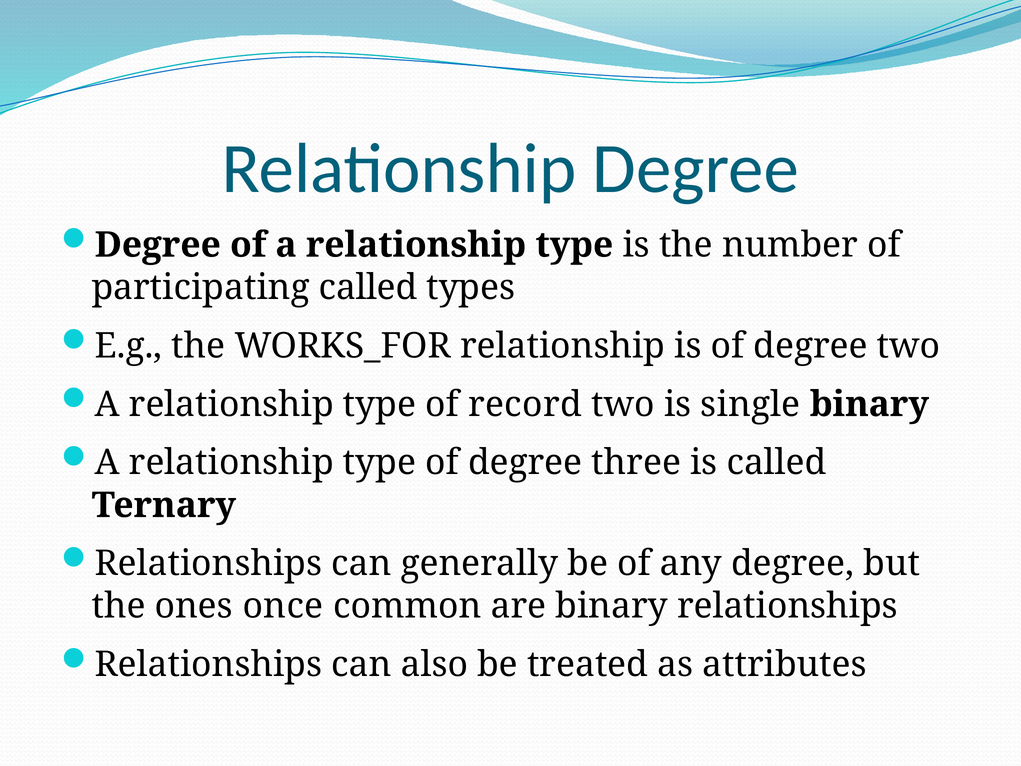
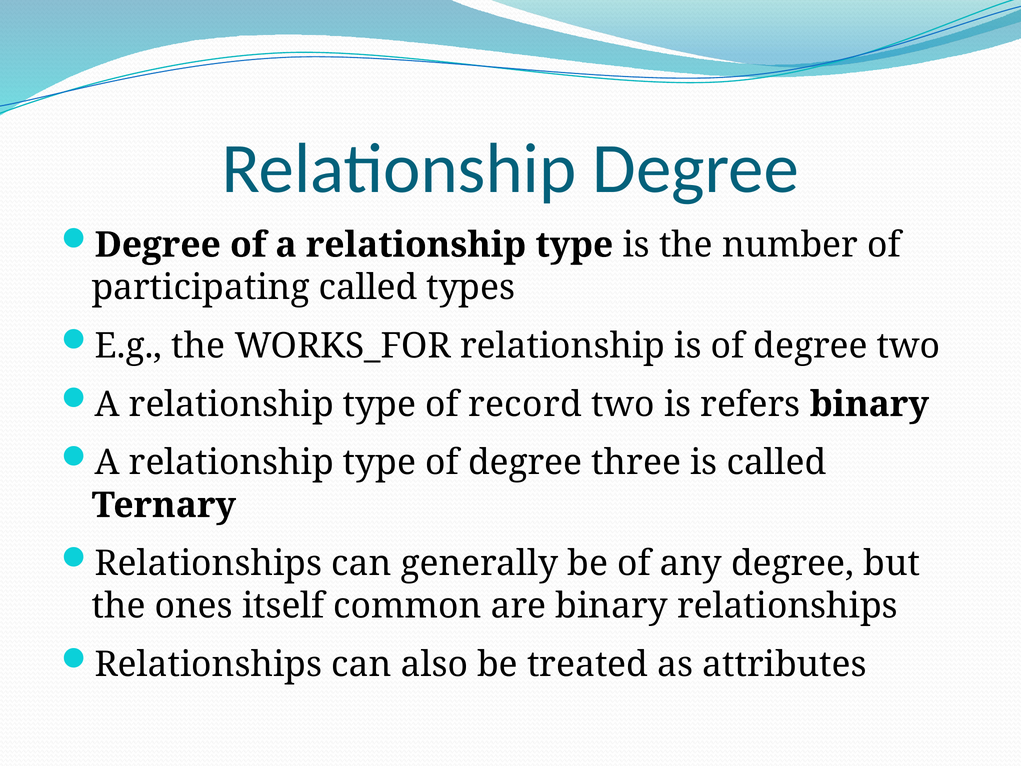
single: single -> refers
once: once -> itself
